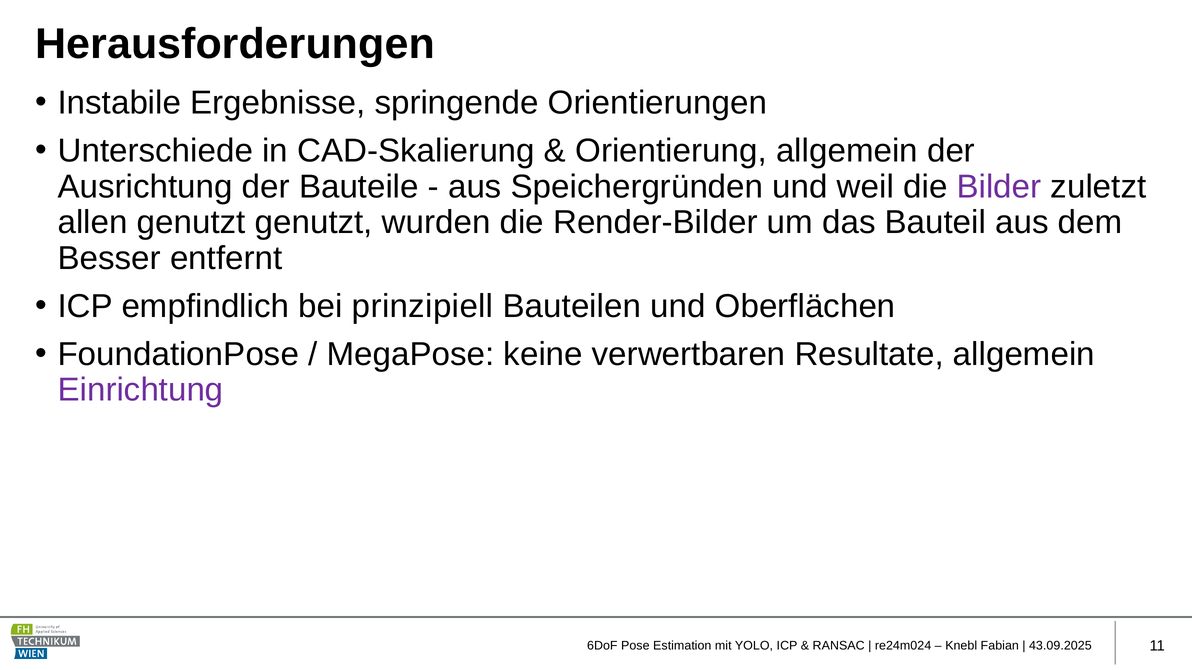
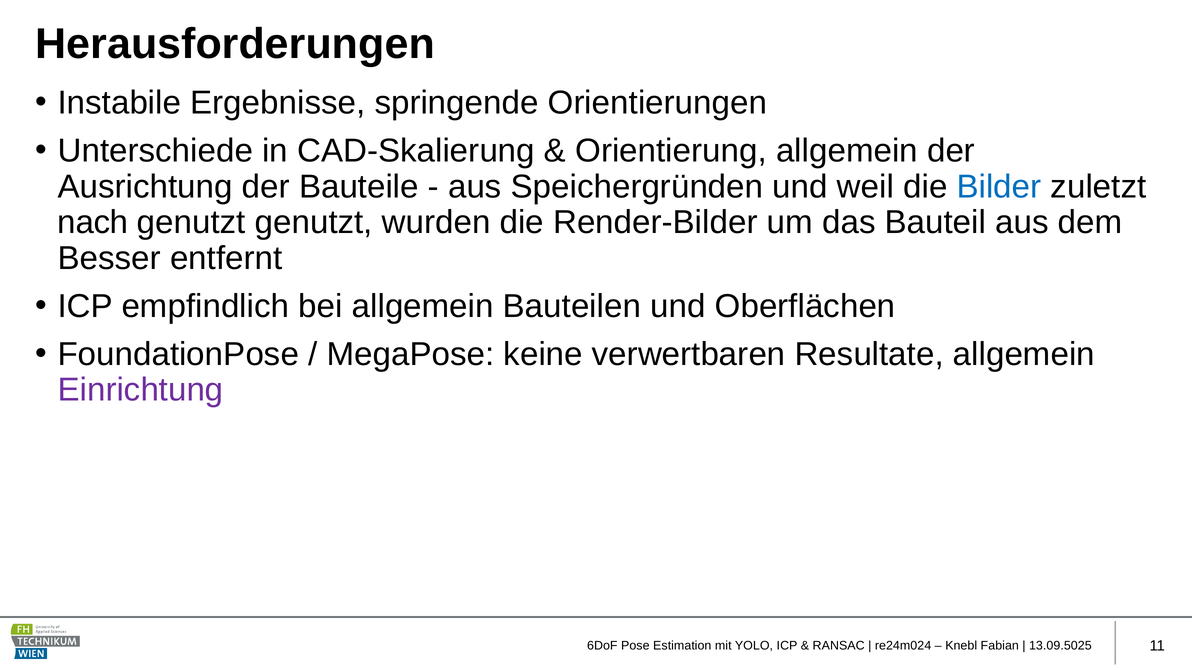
Bilder colour: purple -> blue
allen: allen -> nach
bei prinzipiell: prinzipiell -> allgemein
43.09.2025: 43.09.2025 -> 13.09.5025
